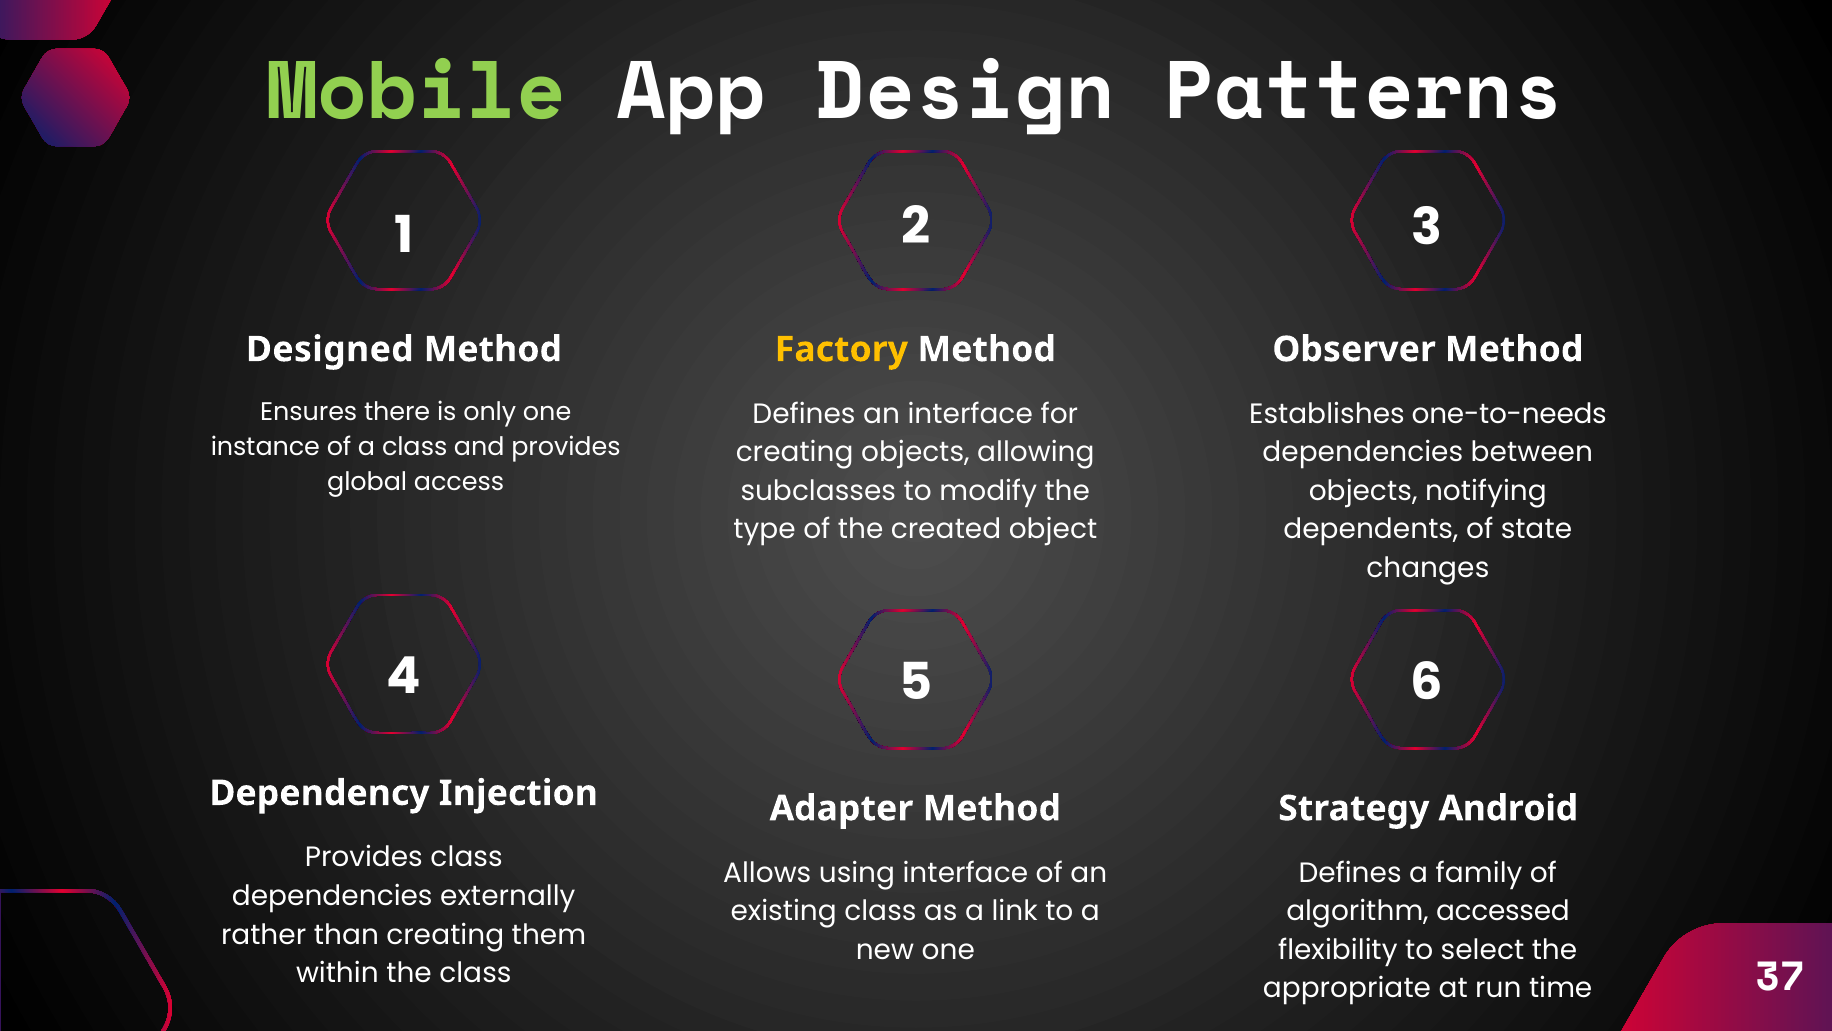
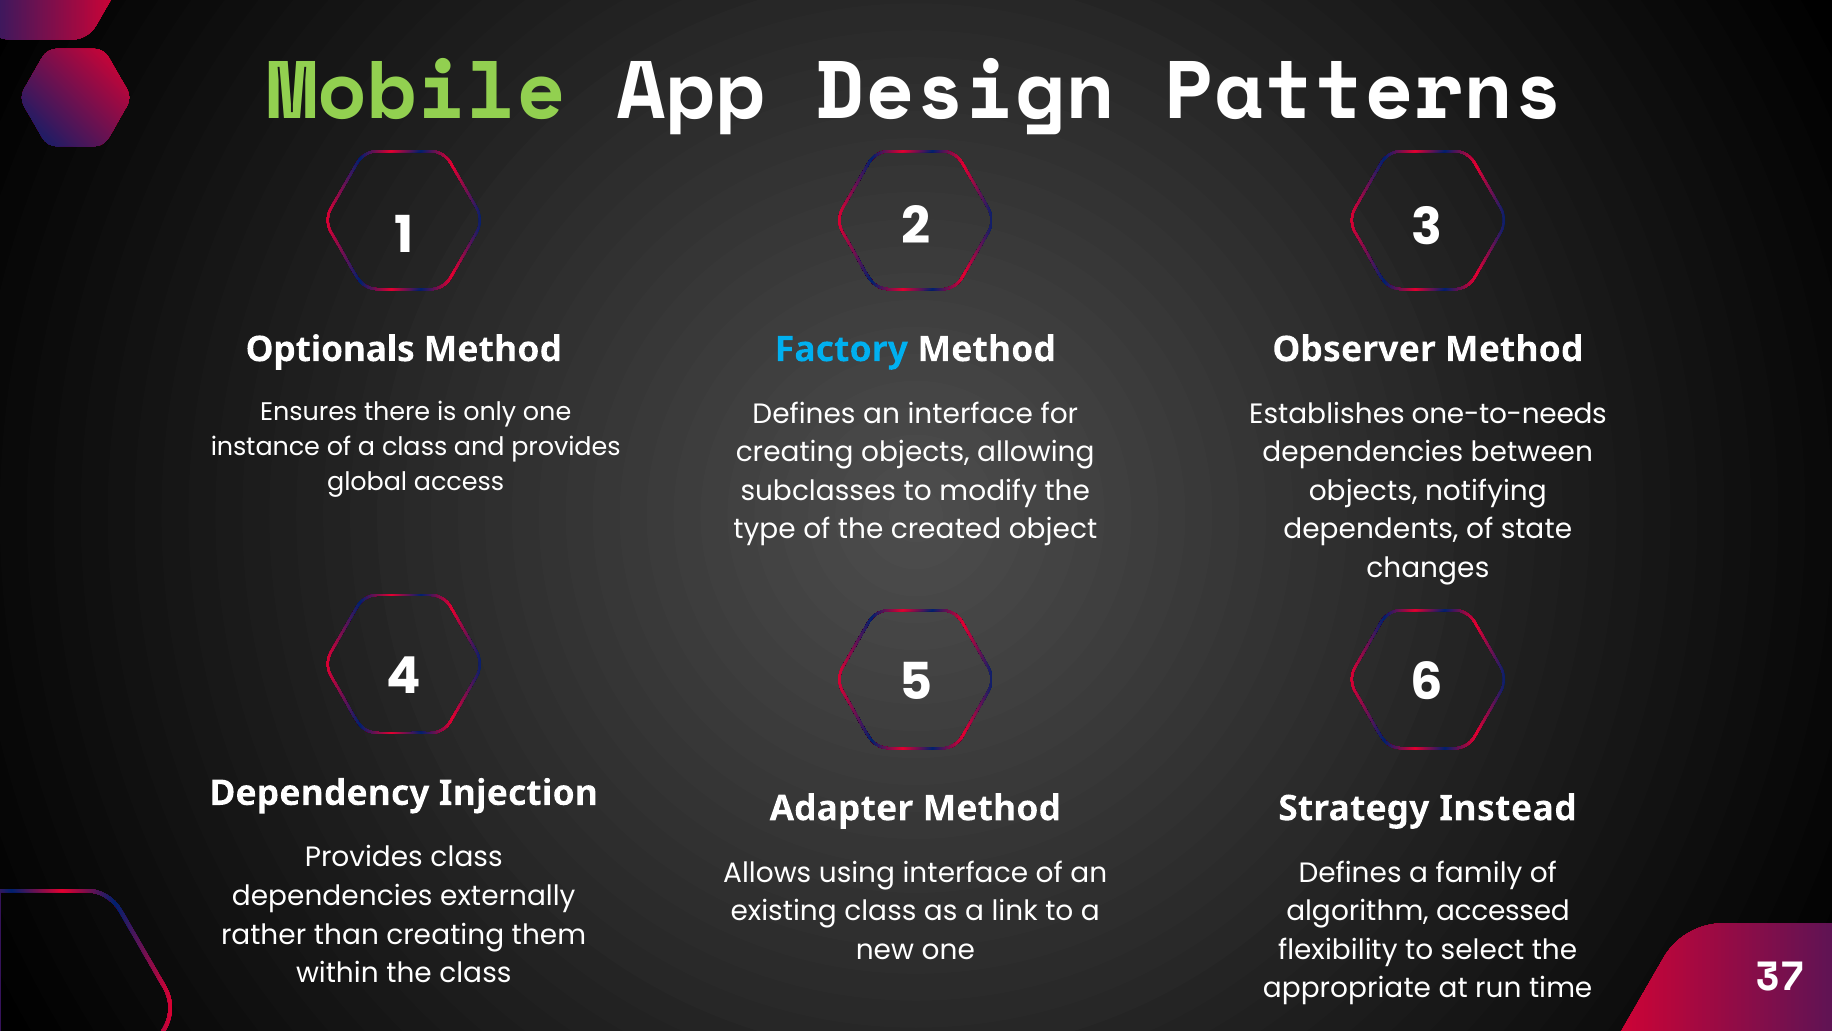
Designed: Designed -> Optionals
Factory colour: yellow -> light blue
Android: Android -> Instead
